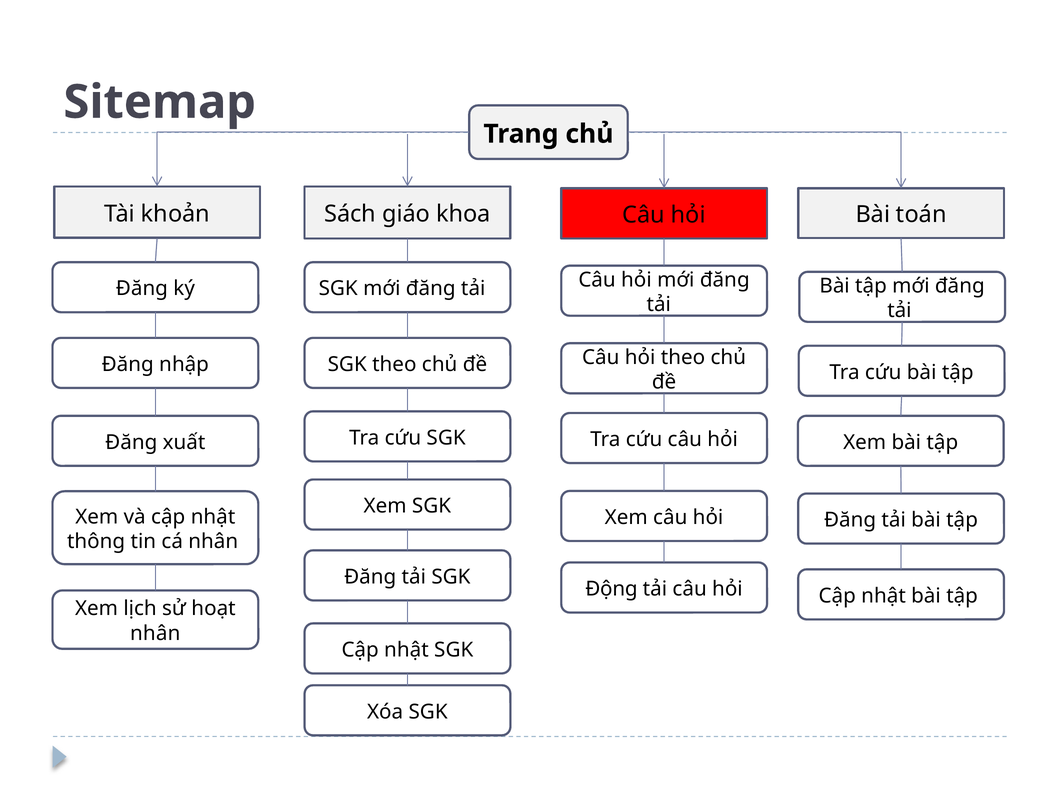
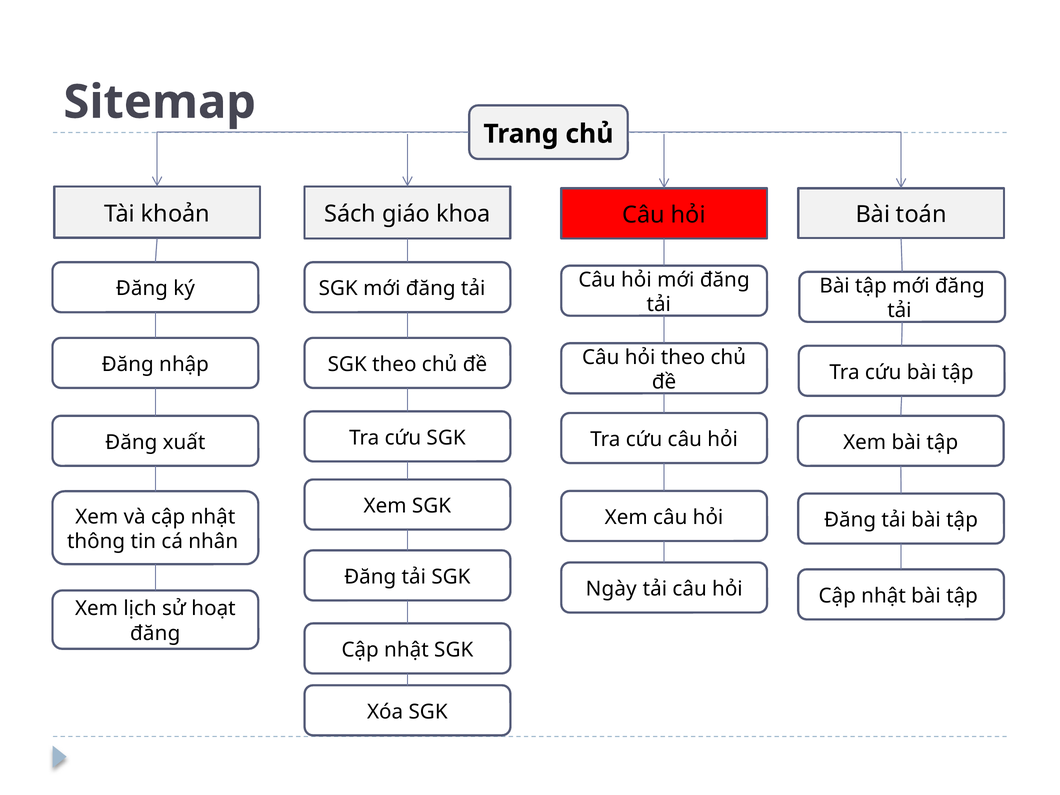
Động: Động -> Ngày
nhân at (155, 633): nhân -> đăng
